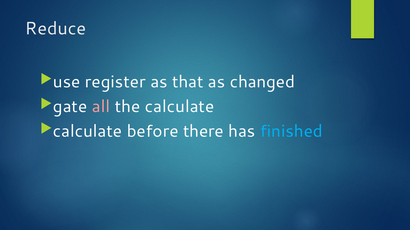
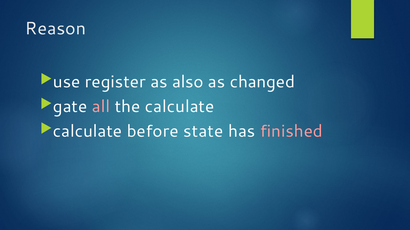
Reduce: Reduce -> Reason
that: that -> also
there: there -> state
finished colour: light blue -> pink
